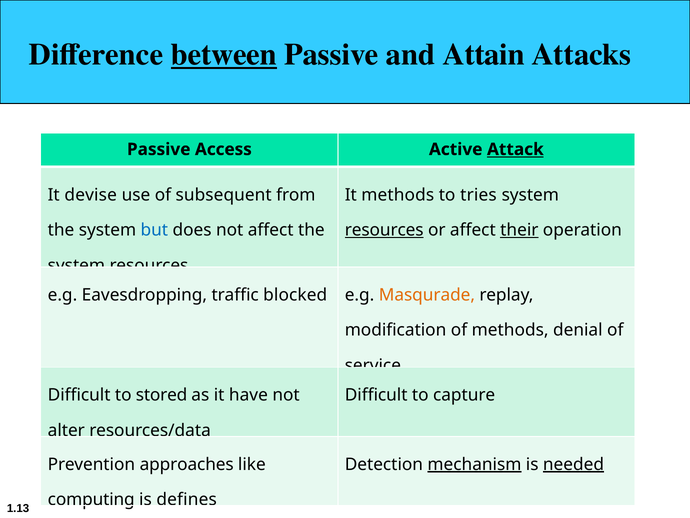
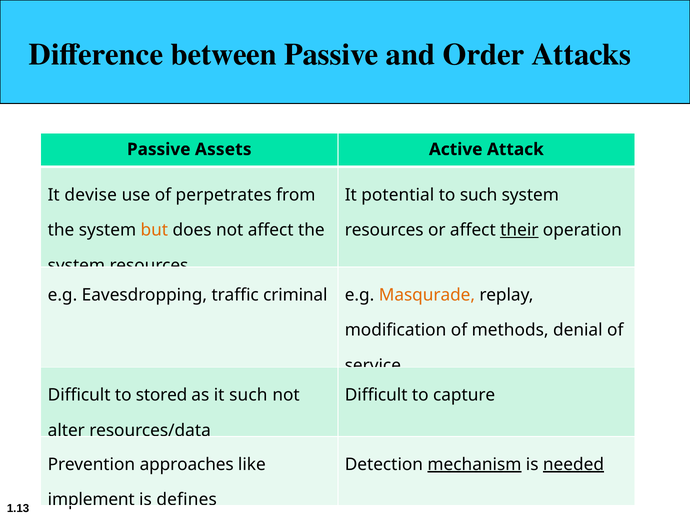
between underline: present -> none
Attain: Attain -> Order
Access: Access -> Assets
Attack underline: present -> none
subsequent: subsequent -> perpetrates
It methods: methods -> potential
to tries: tries -> such
but colour: blue -> orange
resources at (384, 230) underline: present -> none
blocked: blocked -> criminal
it have: have -> such
computing: computing -> implement
